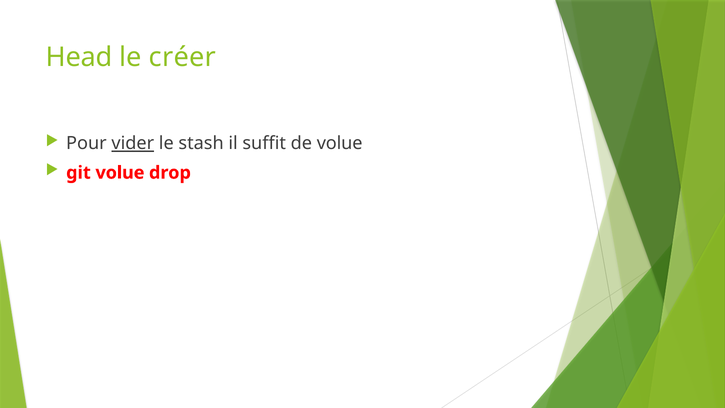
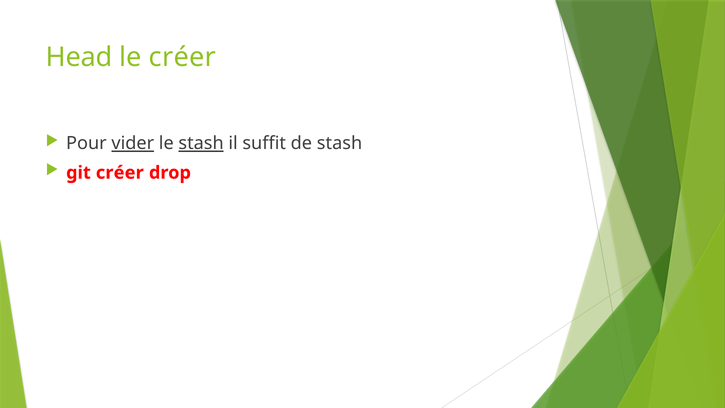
stash at (201, 143) underline: none -> present
de volue: volue -> stash
git volue: volue -> créer
